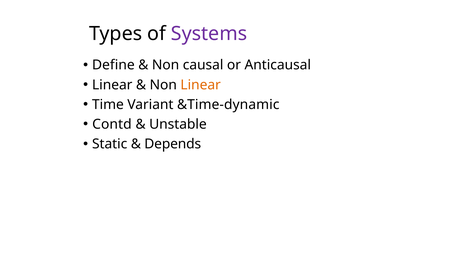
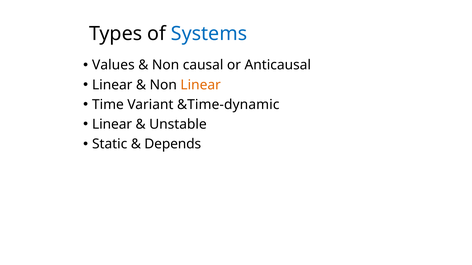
Systems colour: purple -> blue
Define: Define -> Values
Contd at (112, 125): Contd -> Linear
